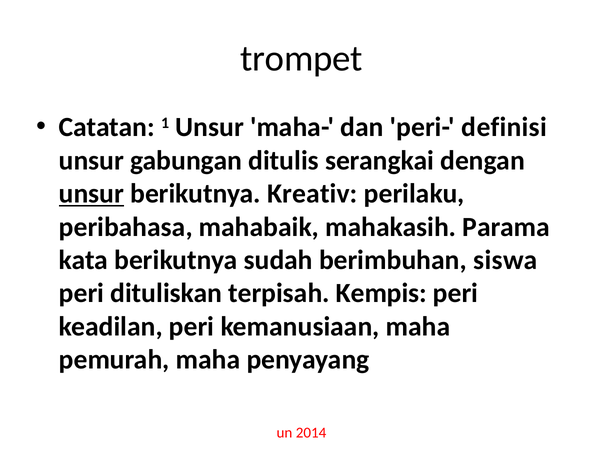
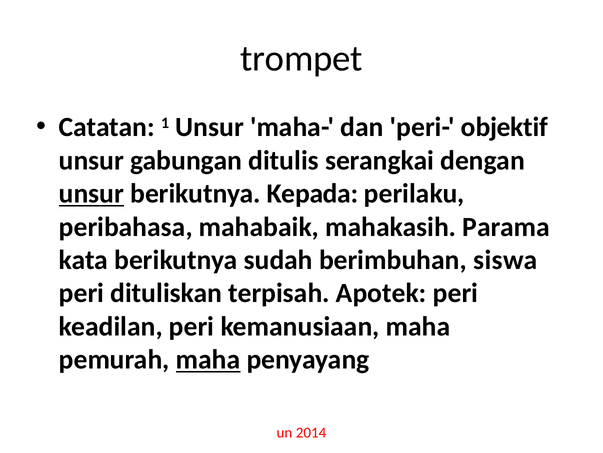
definisi: definisi -> objektif
Kreativ: Kreativ -> Kepada
Kempis: Kempis -> Apotek
maha at (208, 359) underline: none -> present
